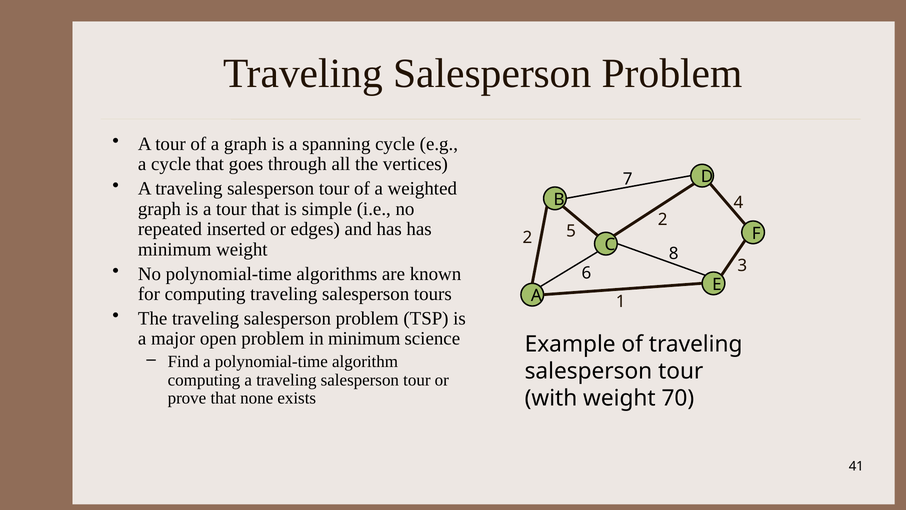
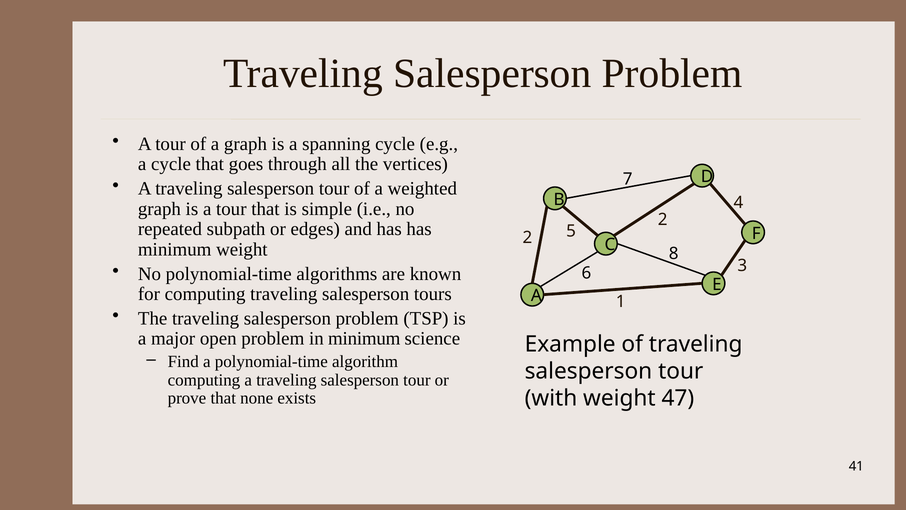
inserted: inserted -> subpath
70: 70 -> 47
